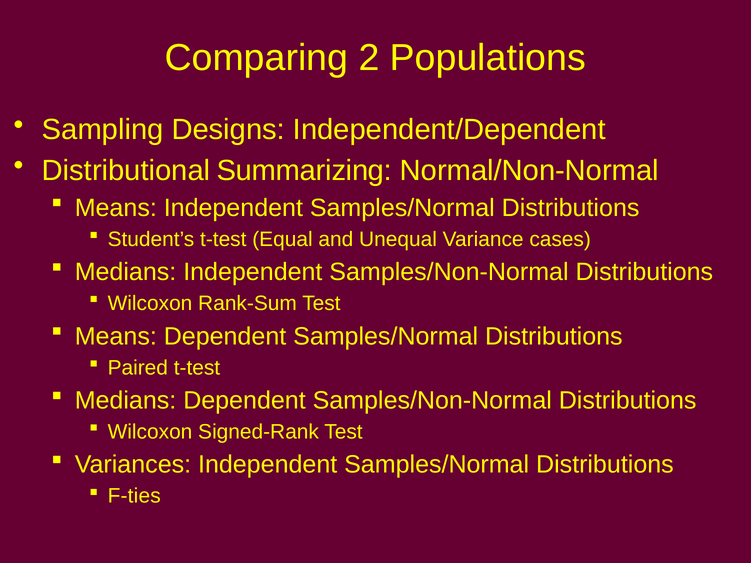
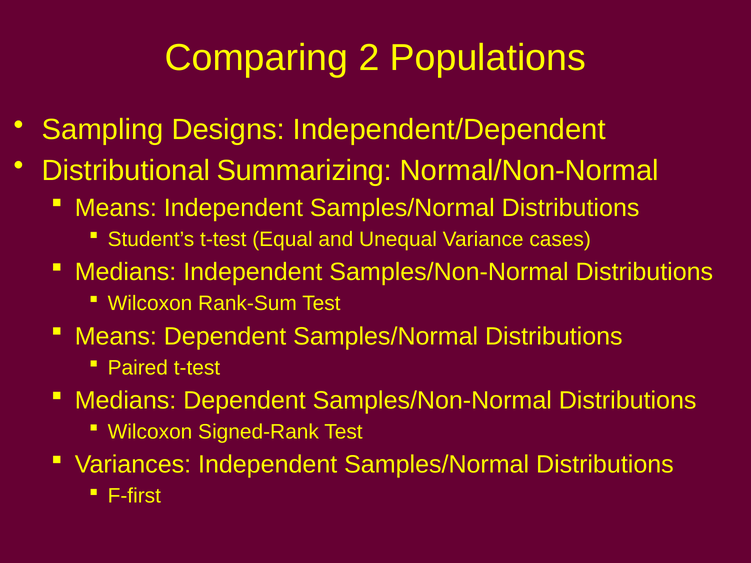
F-ties: F-ties -> F-first
